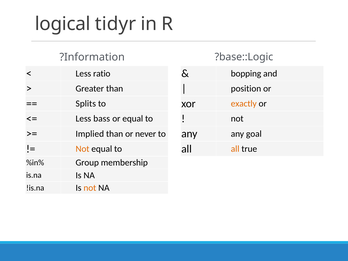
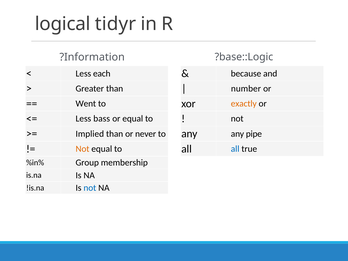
ratio: ratio -> each
bopping: bopping -> because
position: position -> number
Splits: Splits -> Went
goal: goal -> pipe
all at (235, 149) colour: orange -> blue
not at (90, 188) colour: orange -> blue
